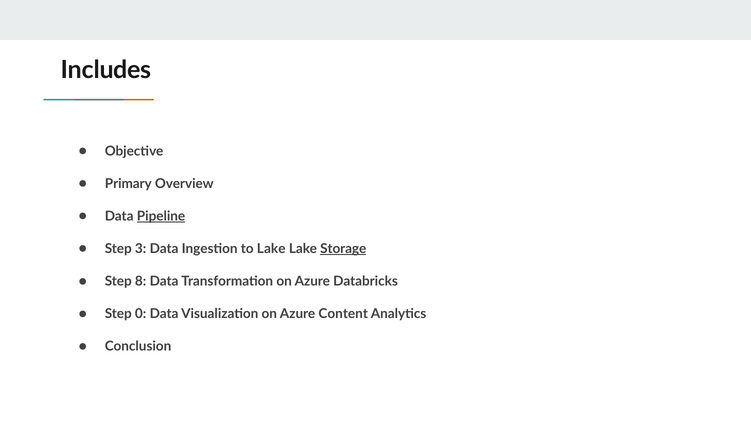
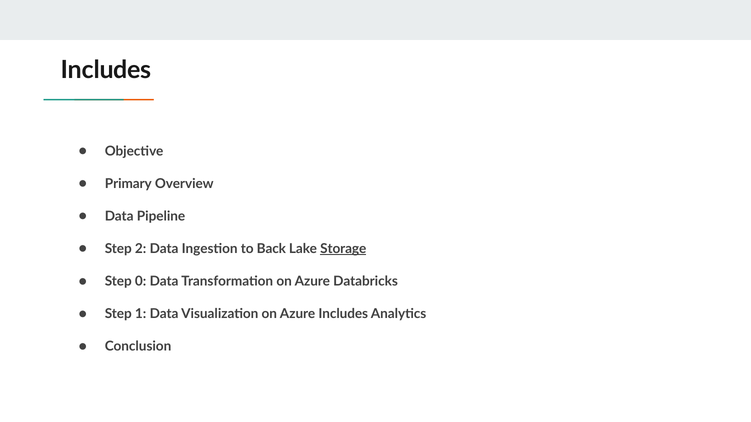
Pipeline underline: present -> none
3: 3 -> 2
to Lake: Lake -> Back
8: 8 -> 0
0: 0 -> 1
Azure Content: Content -> Includes
